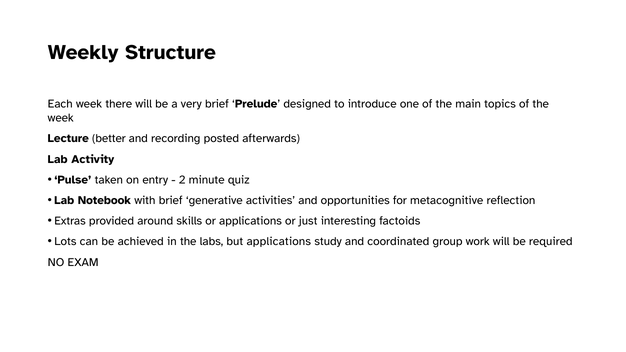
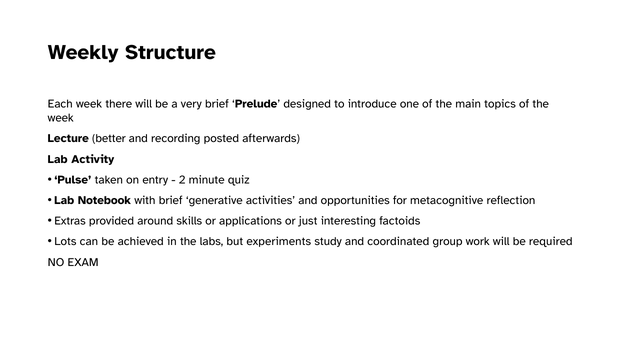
but applications: applications -> experiments
